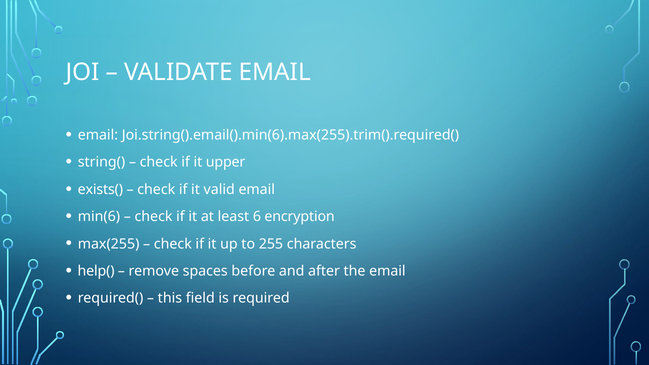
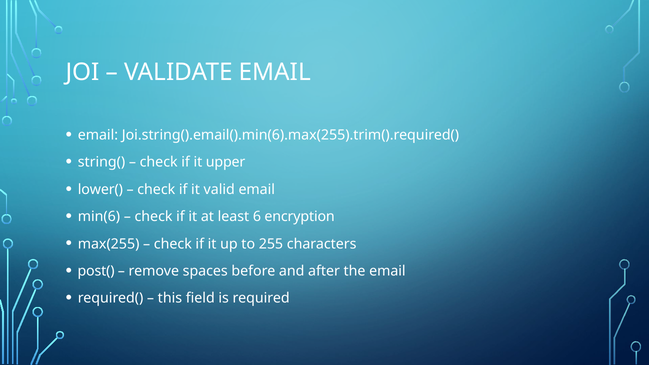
exists(: exists( -> lower(
help(: help( -> post(
